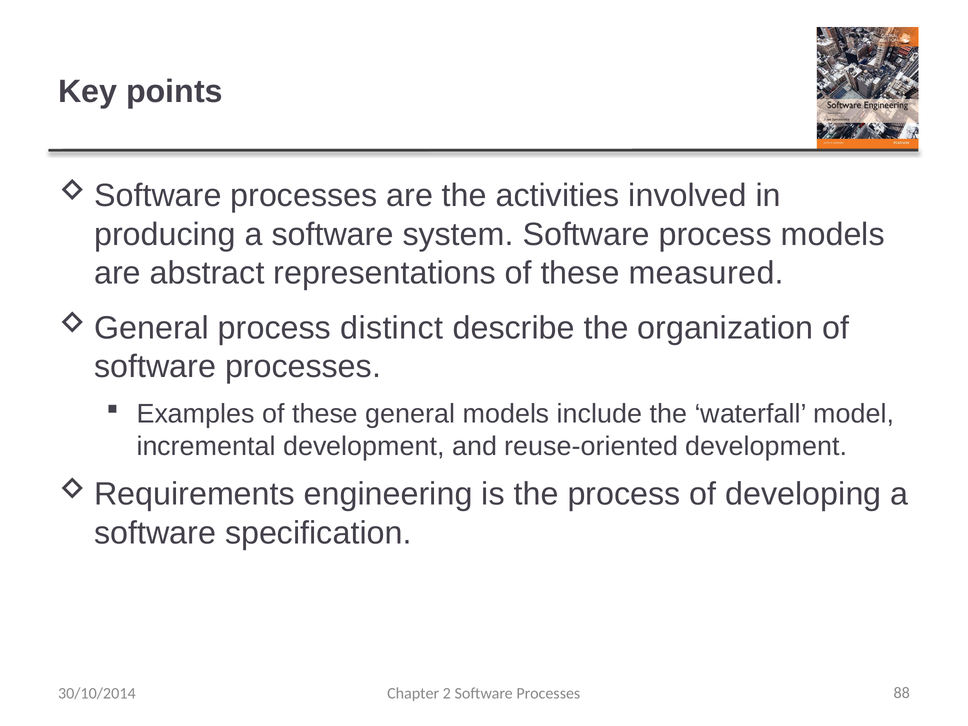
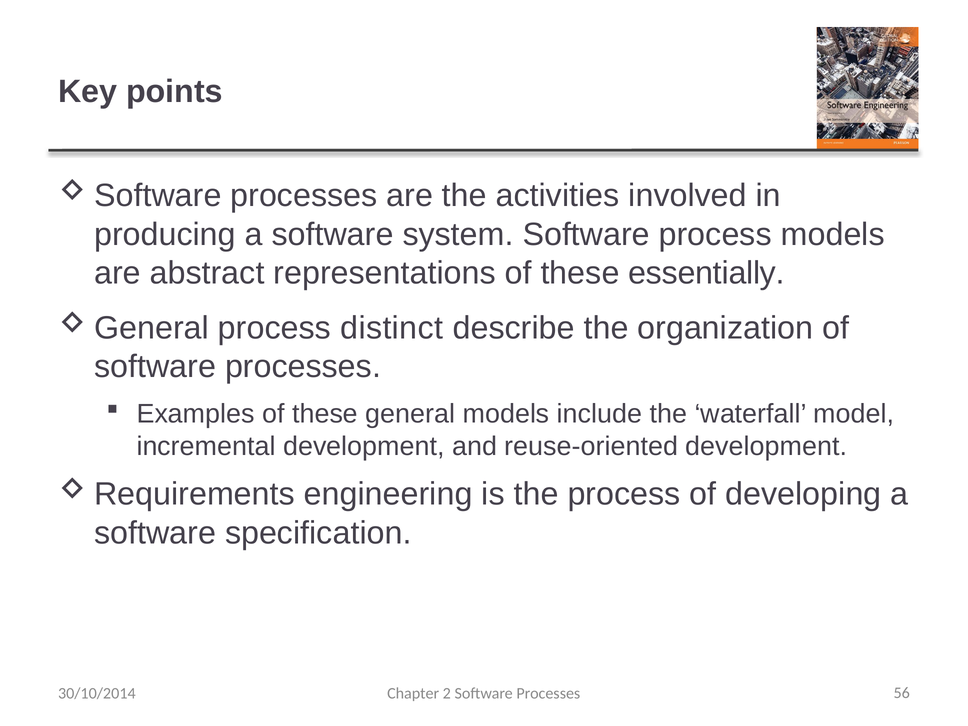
measured: measured -> essentially
88: 88 -> 56
